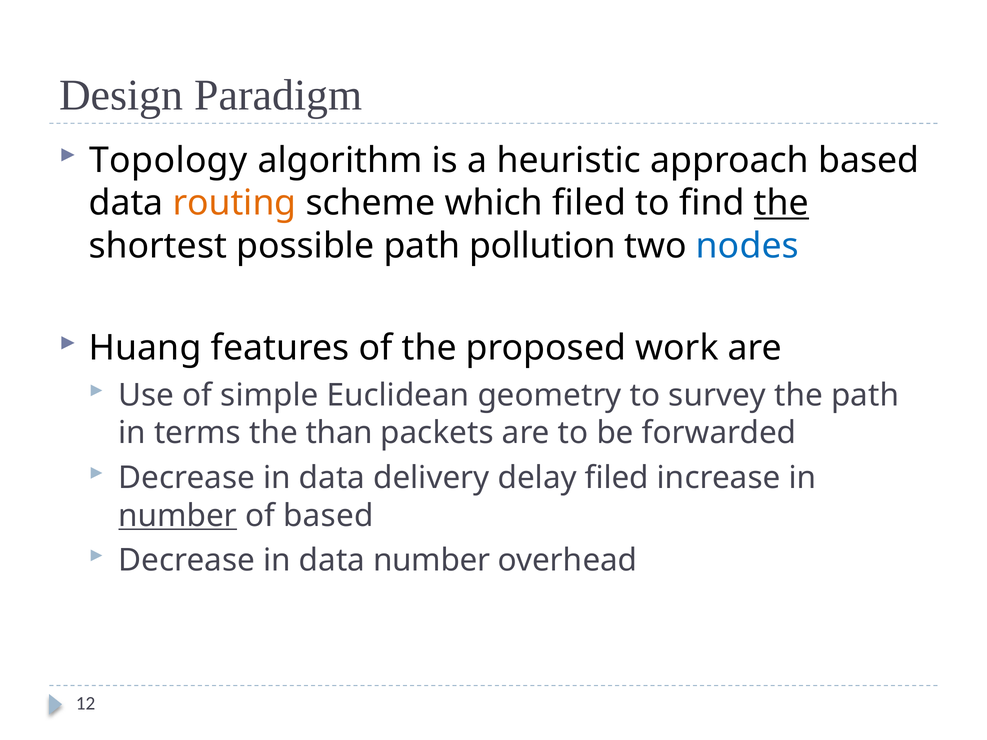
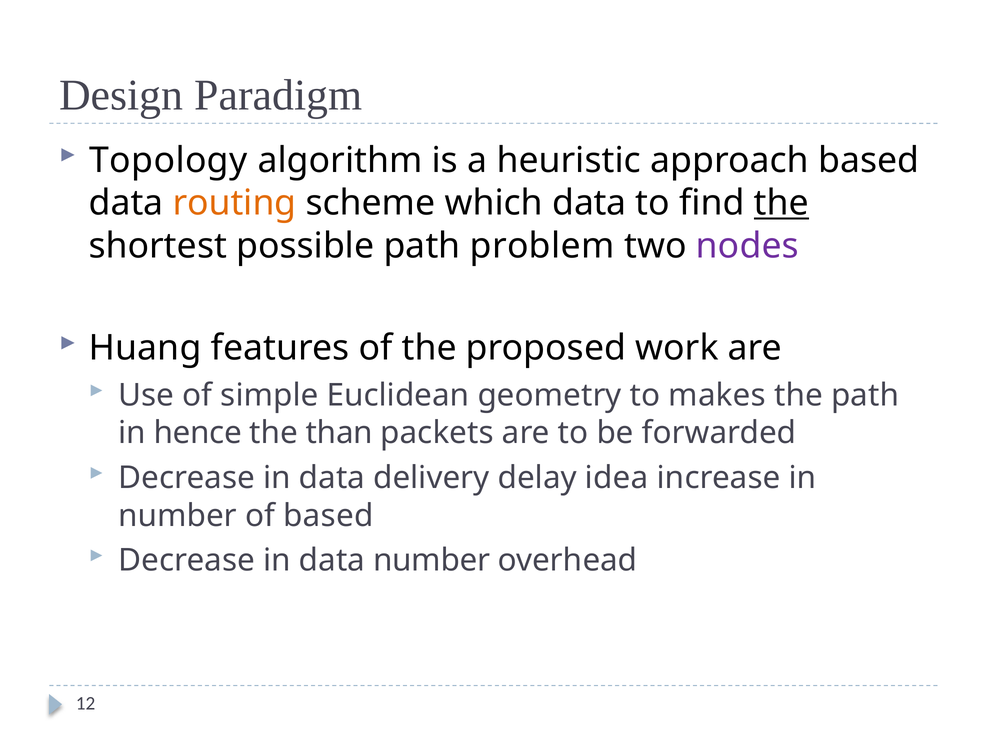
which filed: filed -> data
pollution: pollution -> problem
nodes colour: blue -> purple
survey: survey -> makes
terms: terms -> hence
delay filed: filed -> idea
number at (178, 516) underline: present -> none
